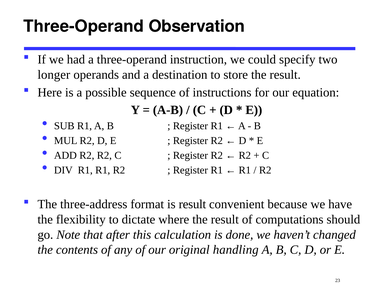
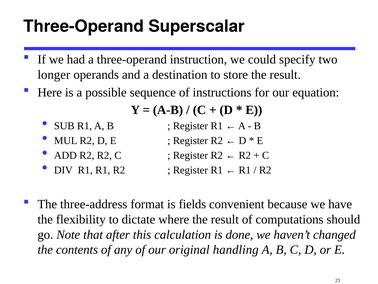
Observation: Observation -> Superscalar
is result: result -> fields
